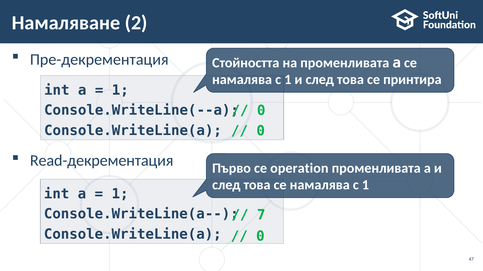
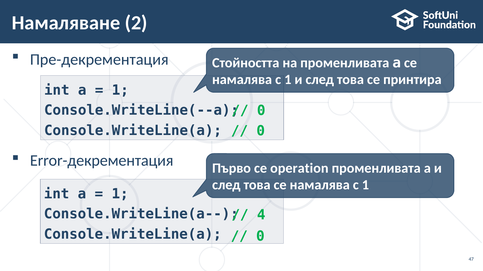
Read-декрементация: Read-декрементация -> Error-декрементация
7: 7 -> 4
